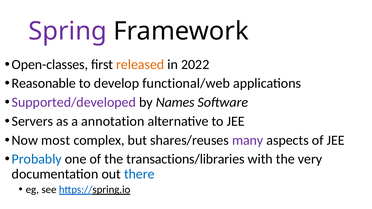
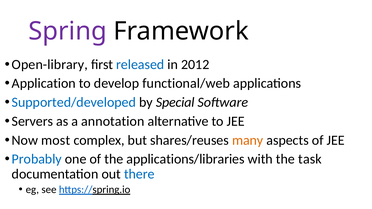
Open-classes: Open-classes -> Open-library
released colour: orange -> blue
2022: 2022 -> 2012
Reasonable: Reasonable -> Application
Supported/developed colour: purple -> blue
Names: Names -> Special
many colour: purple -> orange
transactions/libraries: transactions/libraries -> applications/libraries
very: very -> task
